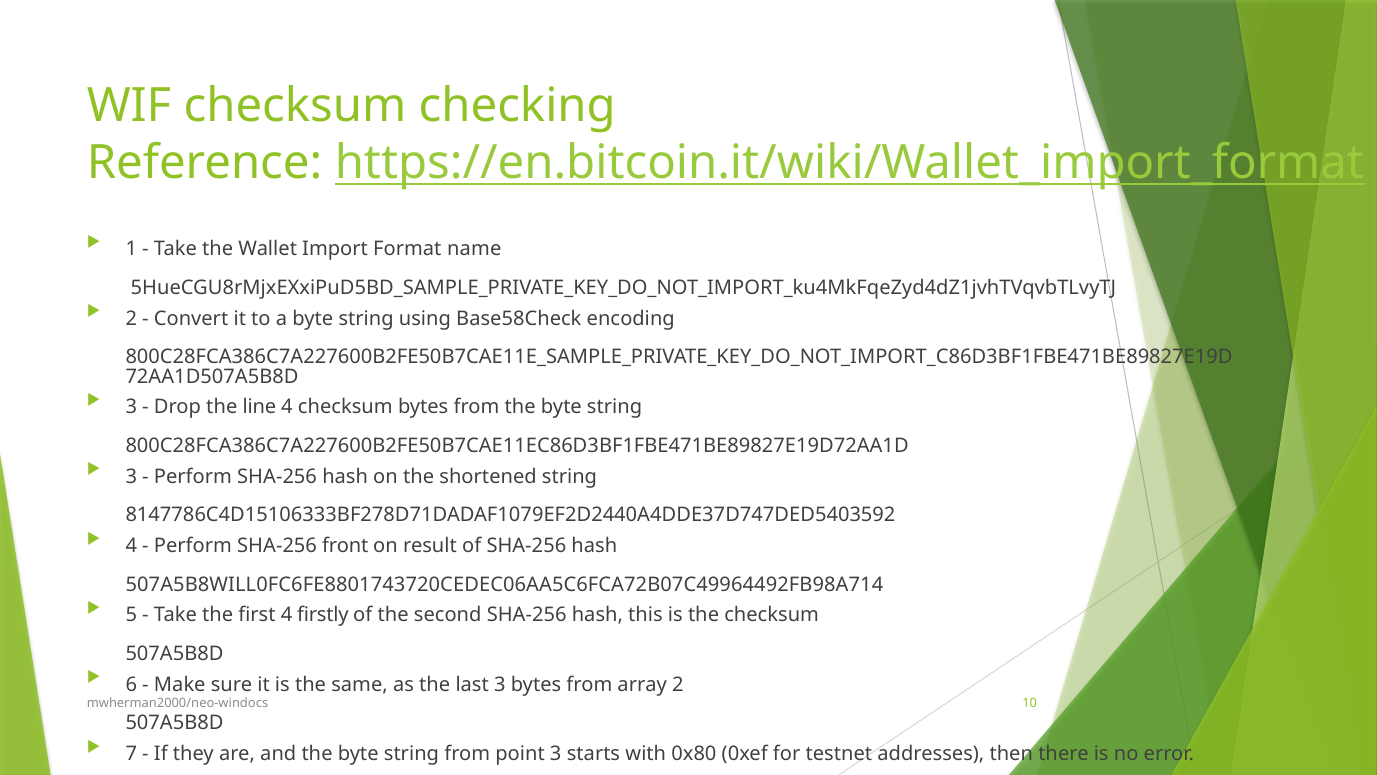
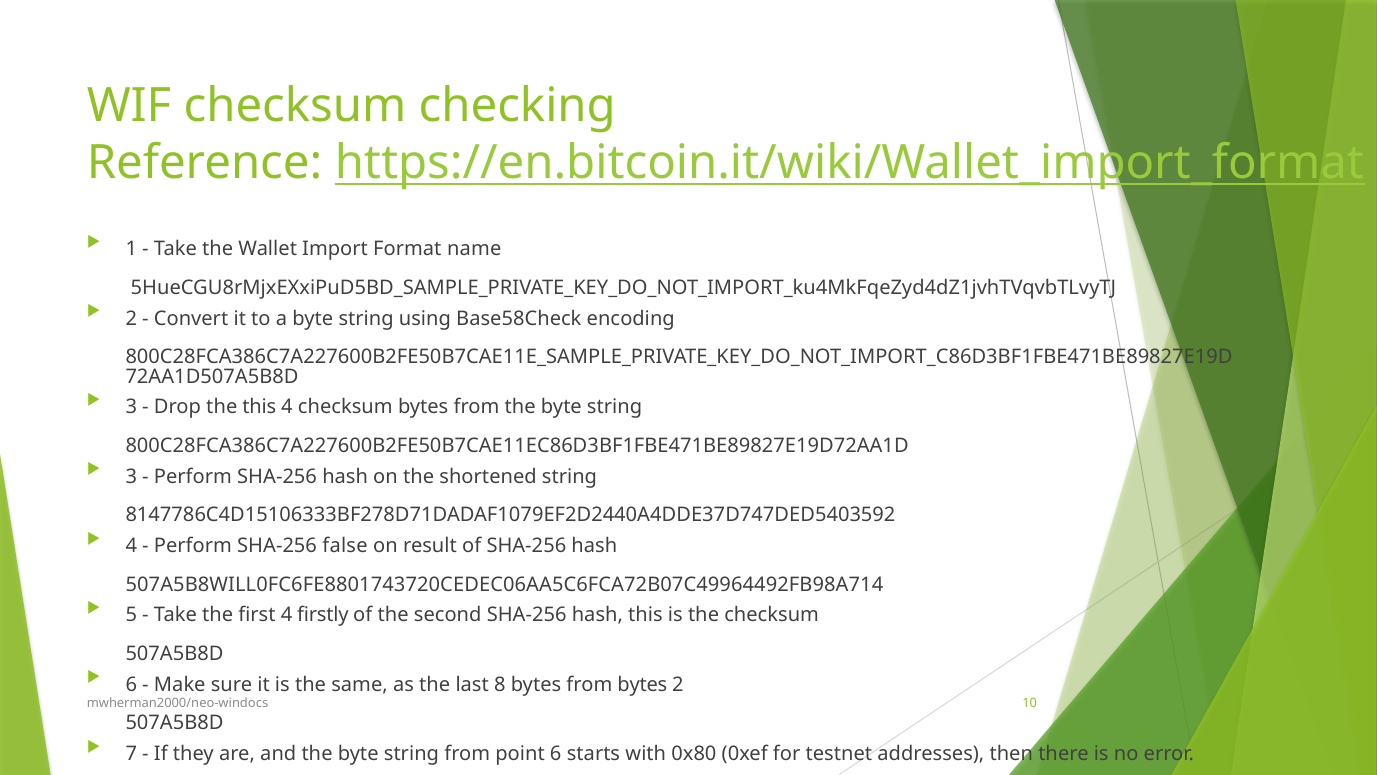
the line: line -> this
front: front -> false
last 3: 3 -> 8
from array: array -> bytes
point 3: 3 -> 6
